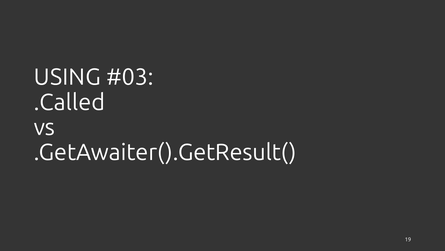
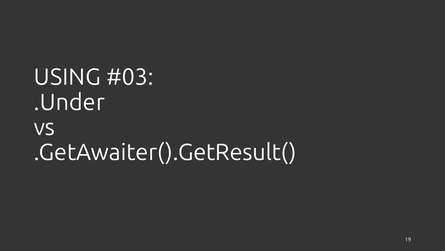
.Called: .Called -> .Under
